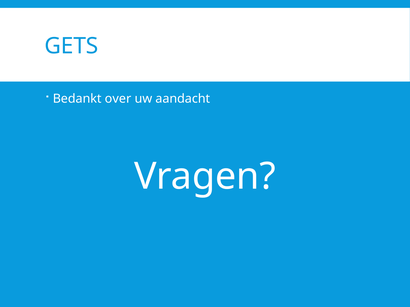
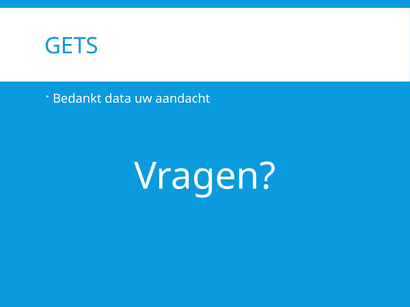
over: over -> data
